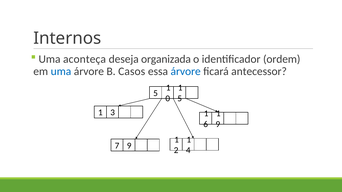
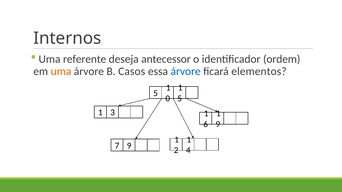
aconteça: aconteça -> referente
organizada: organizada -> antecessor
uma at (61, 71) colour: blue -> orange
antecessor: antecessor -> elementos
